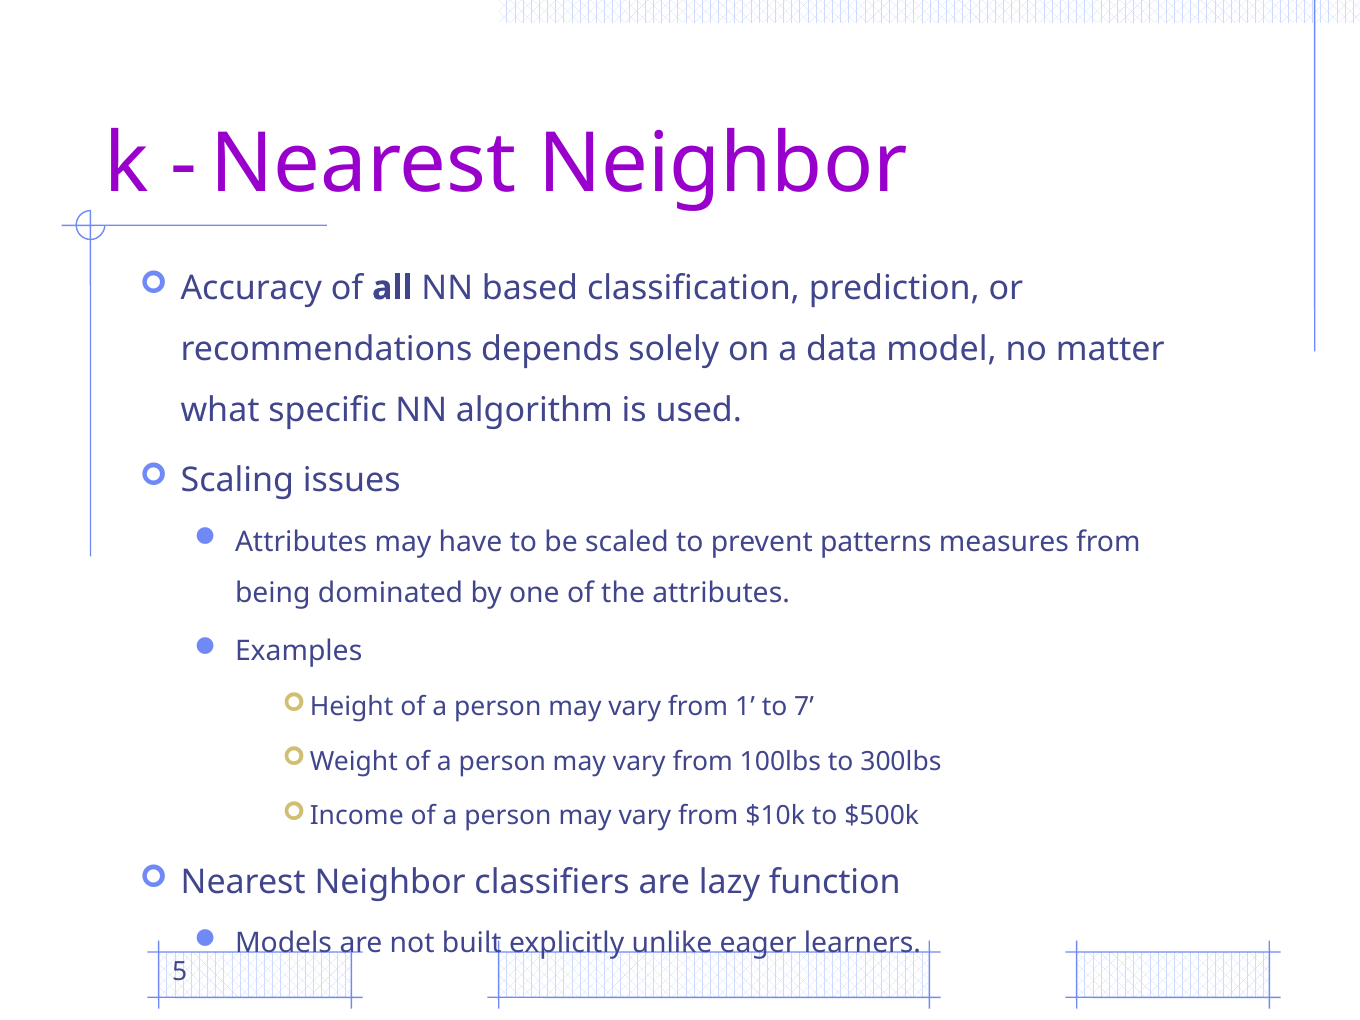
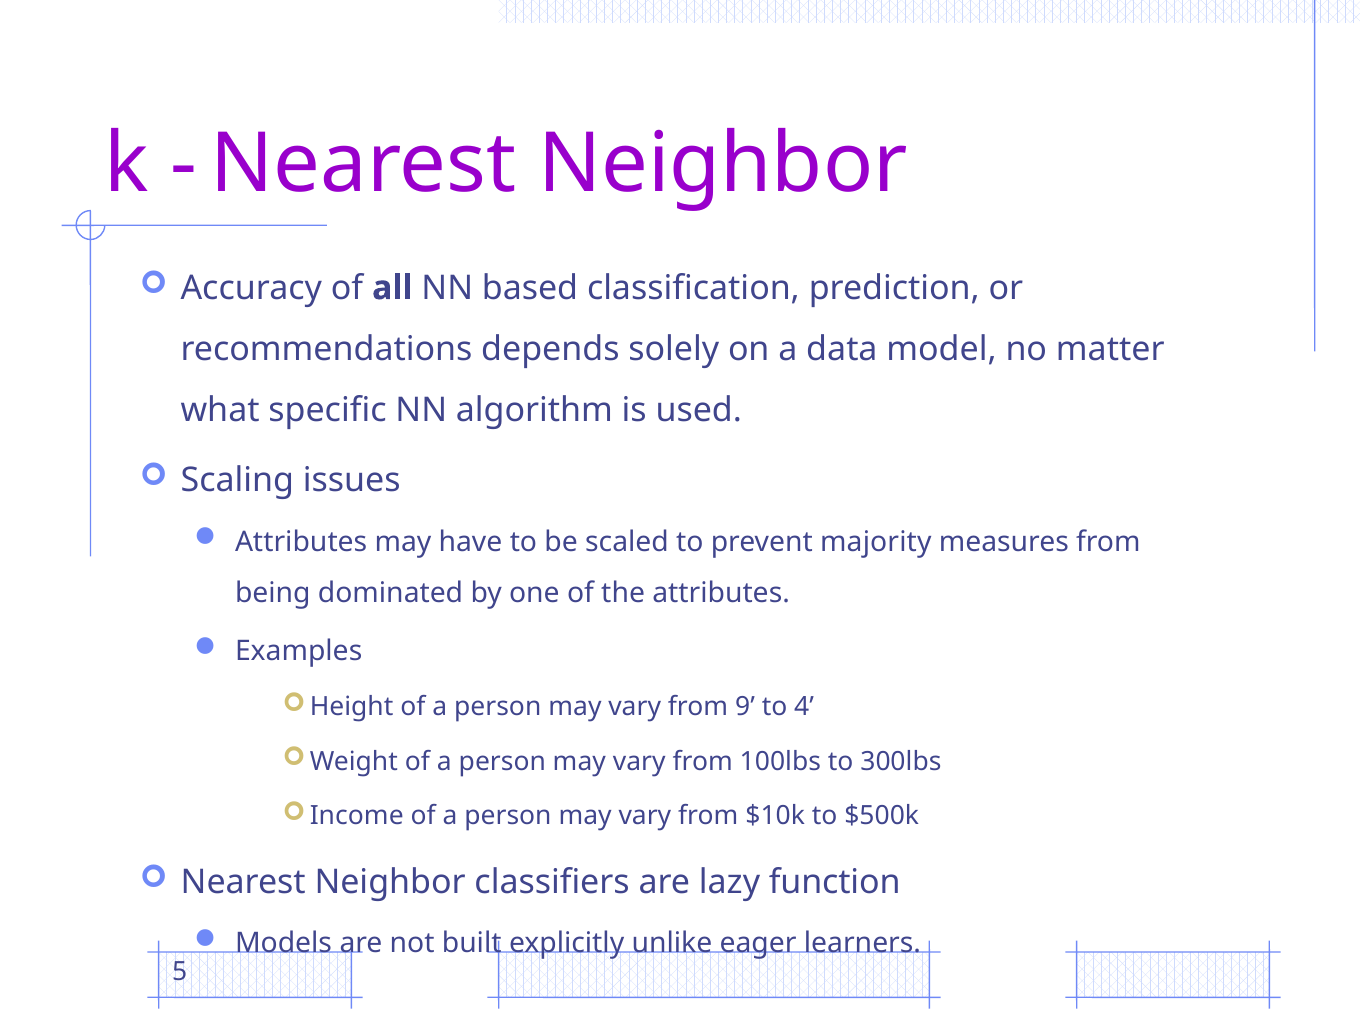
patterns: patterns -> majority
1: 1 -> 9
7: 7 -> 4
